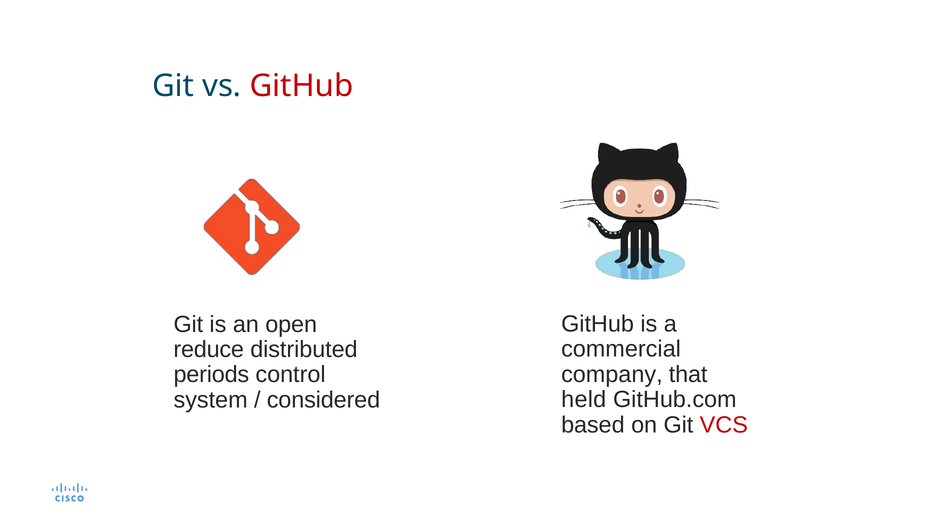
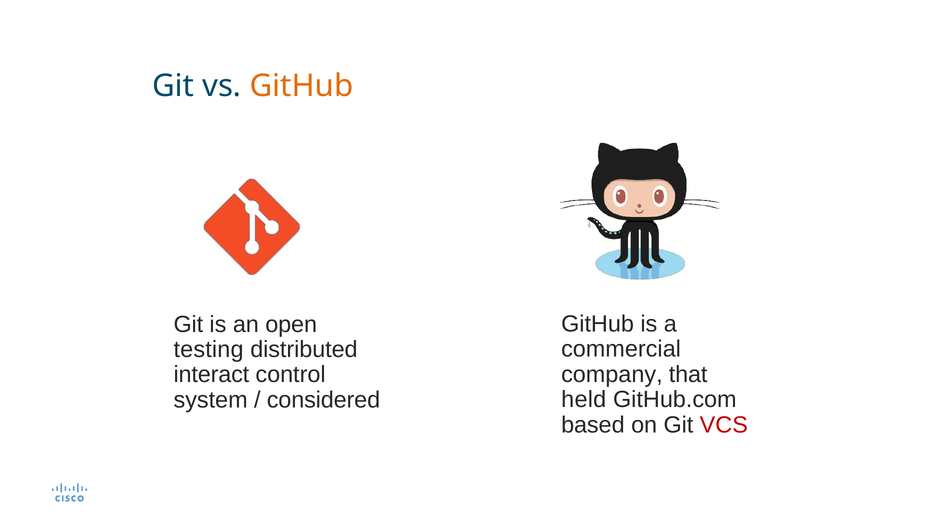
GitHub at (301, 86) colour: red -> orange
reduce: reduce -> testing
periods: periods -> interact
